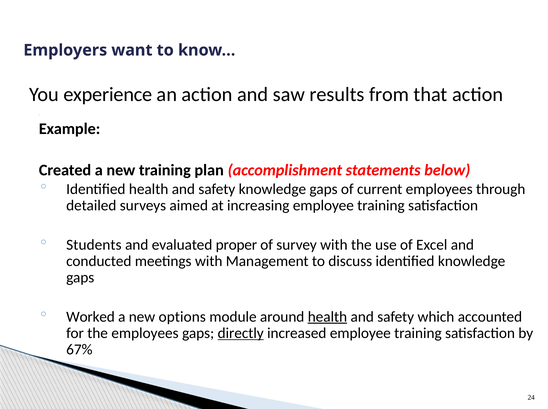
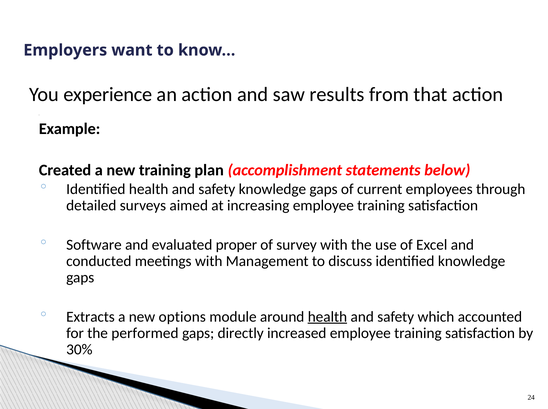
Students: Students -> Software
Worked: Worked -> Extracts
the employees: employees -> performed
directly underline: present -> none
67%: 67% -> 30%
